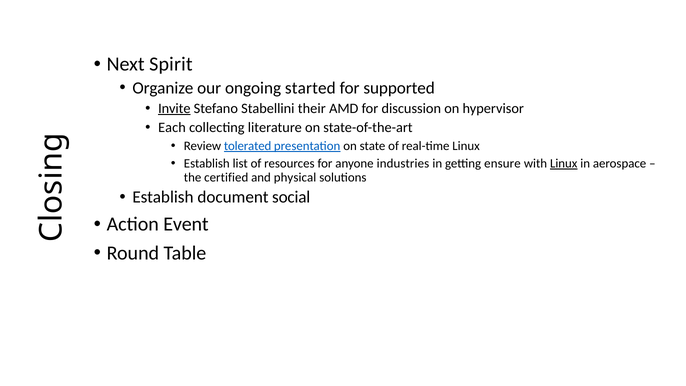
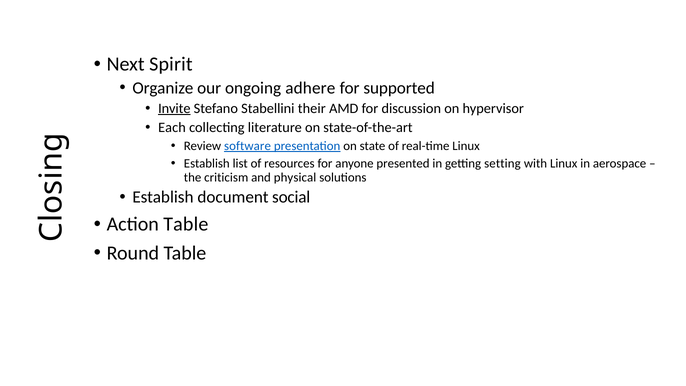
started: started -> adhere
tolerated: tolerated -> software
industries: industries -> presented
ensure: ensure -> setting
Linux at (564, 163) underline: present -> none
certified: certified -> criticism
Action Event: Event -> Table
